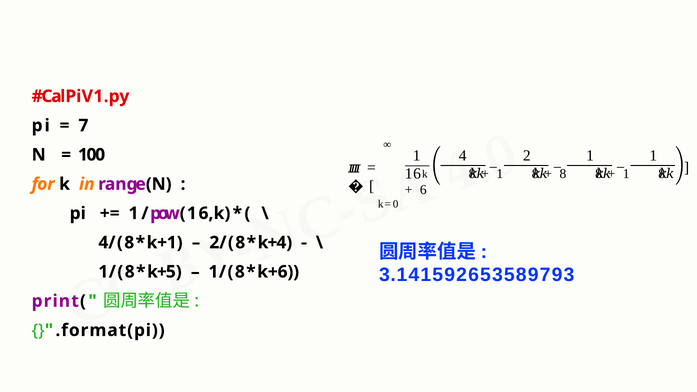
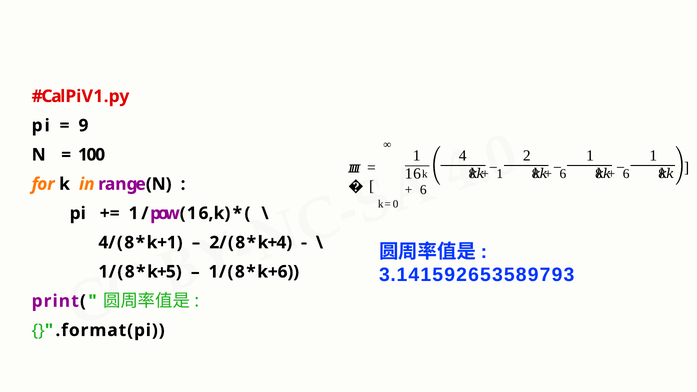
7: 7 -> 9
8 at (563, 174): 8 -> 6
1 at (626, 174): 1 -> 6
